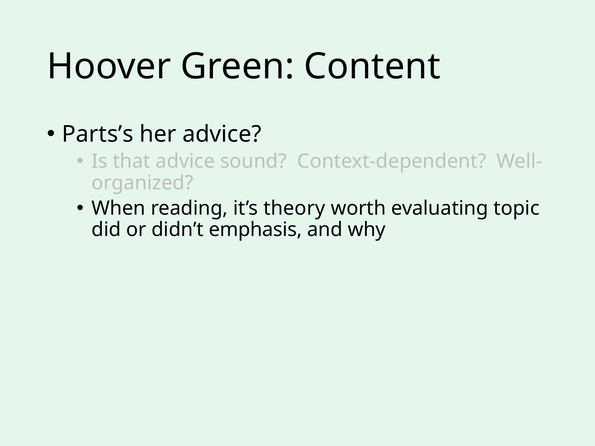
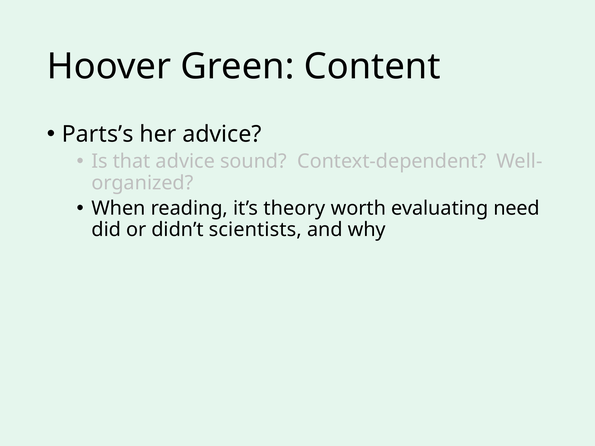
topic: topic -> need
emphasis: emphasis -> scientists
